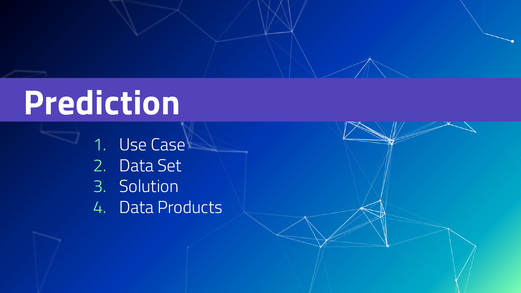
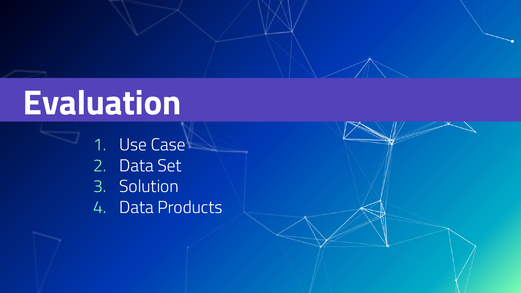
Prediction: Prediction -> Evaluation
